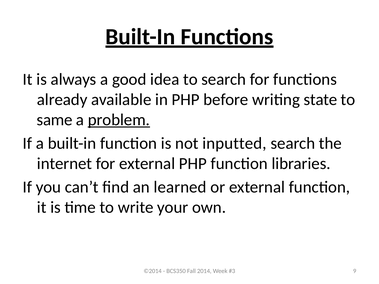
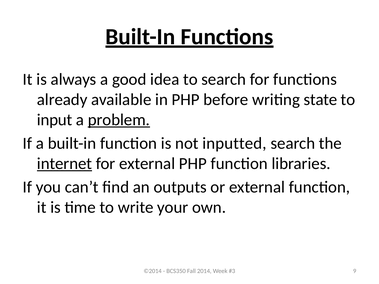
same: same -> input
internet underline: none -> present
learned: learned -> outputs
